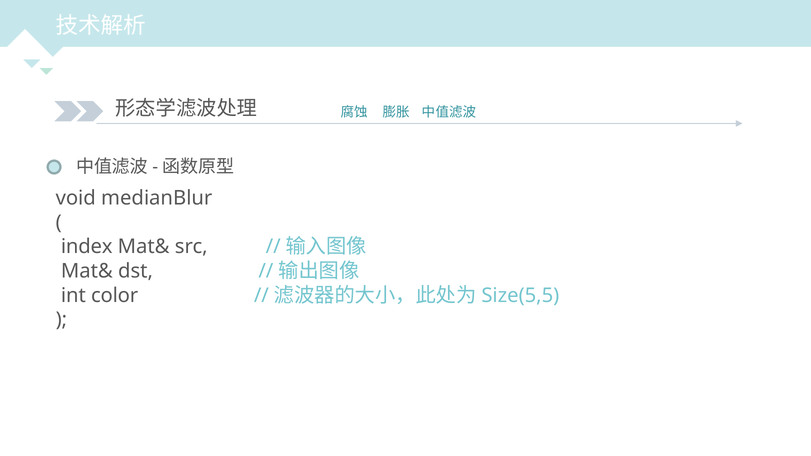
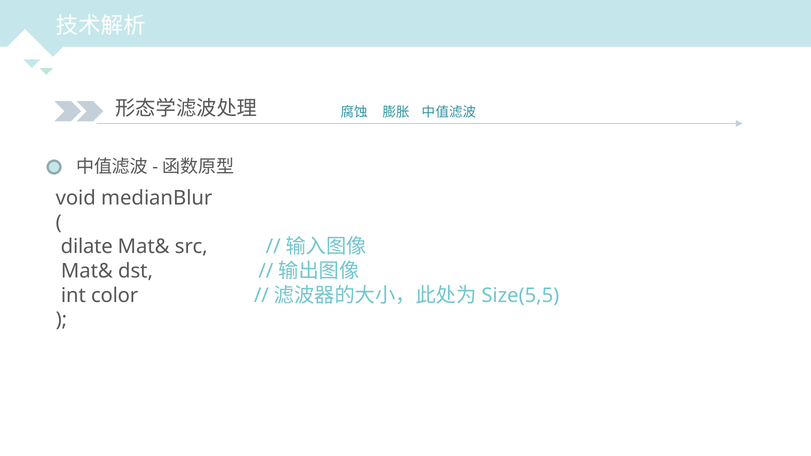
index: index -> dilate
